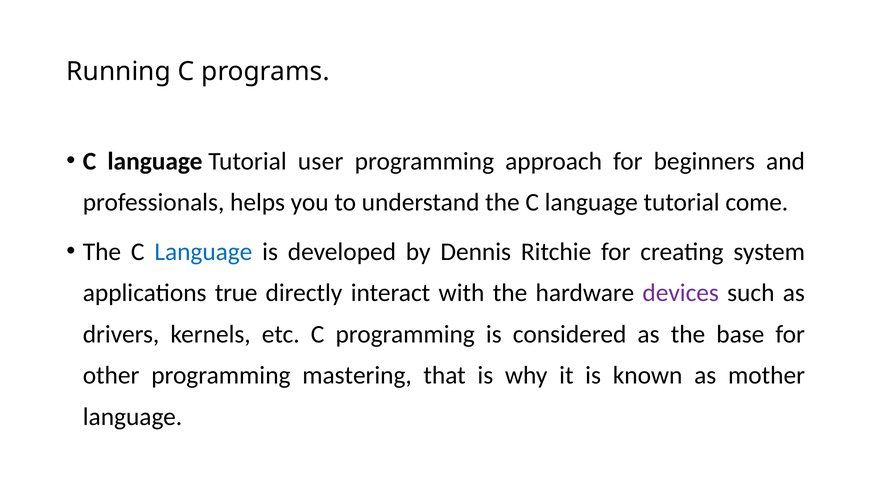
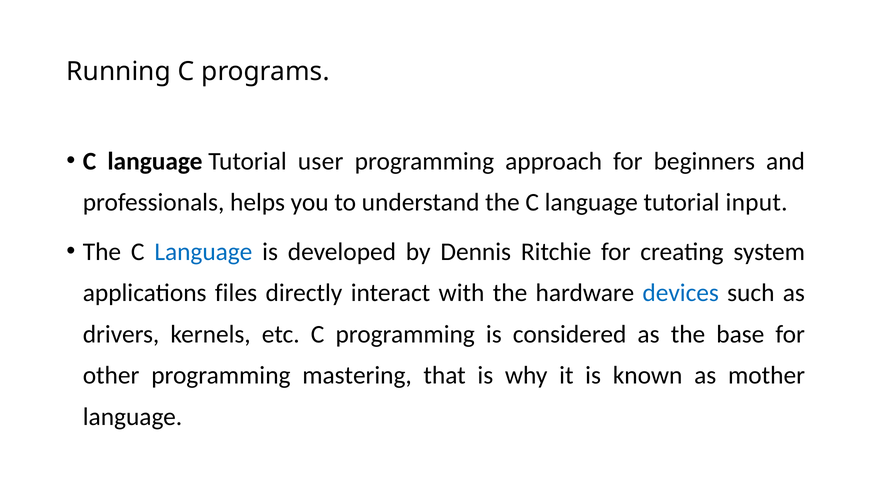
come: come -> input
true: true -> files
devices colour: purple -> blue
